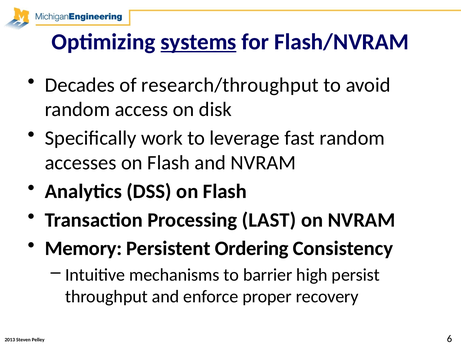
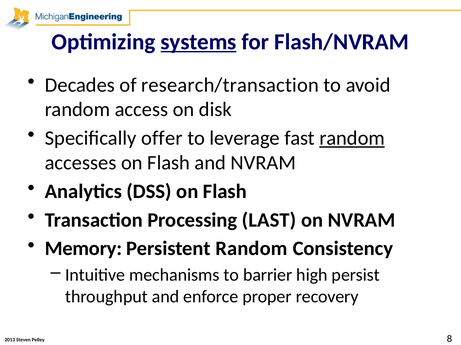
research/throughput: research/throughput -> research/transaction
work: work -> offer
random at (352, 138) underline: none -> present
Persistent Ordering: Ordering -> Random
6: 6 -> 8
